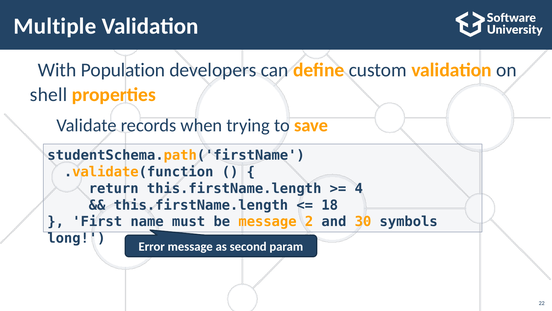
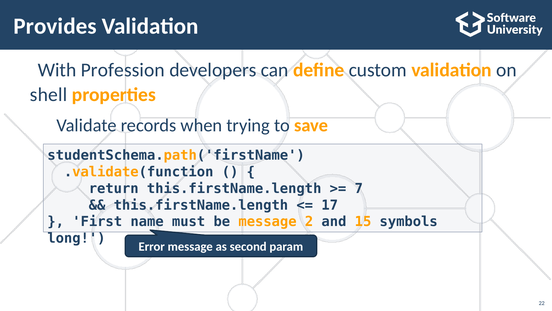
Multiple: Multiple -> Provides
Population: Population -> Profession
4: 4 -> 7
18: 18 -> 17
30: 30 -> 15
